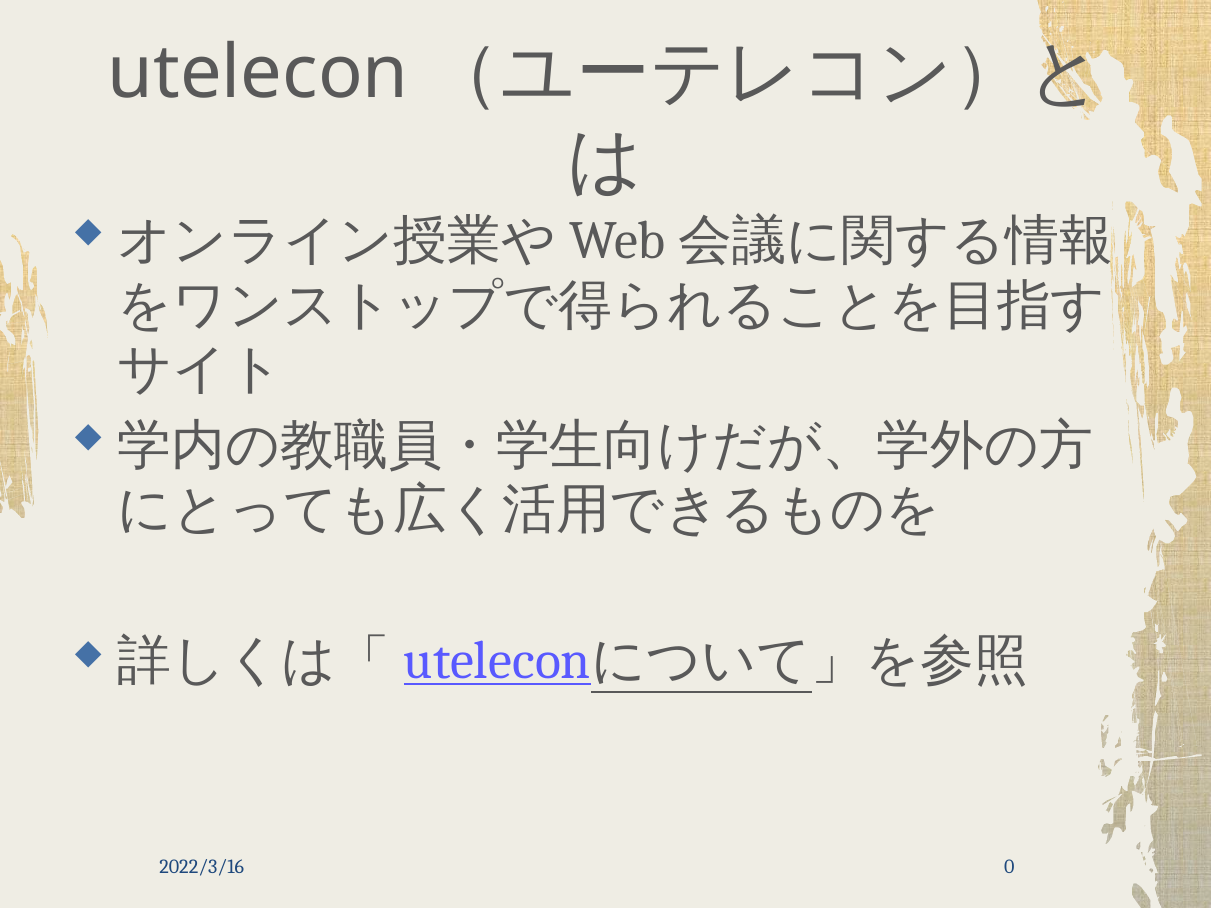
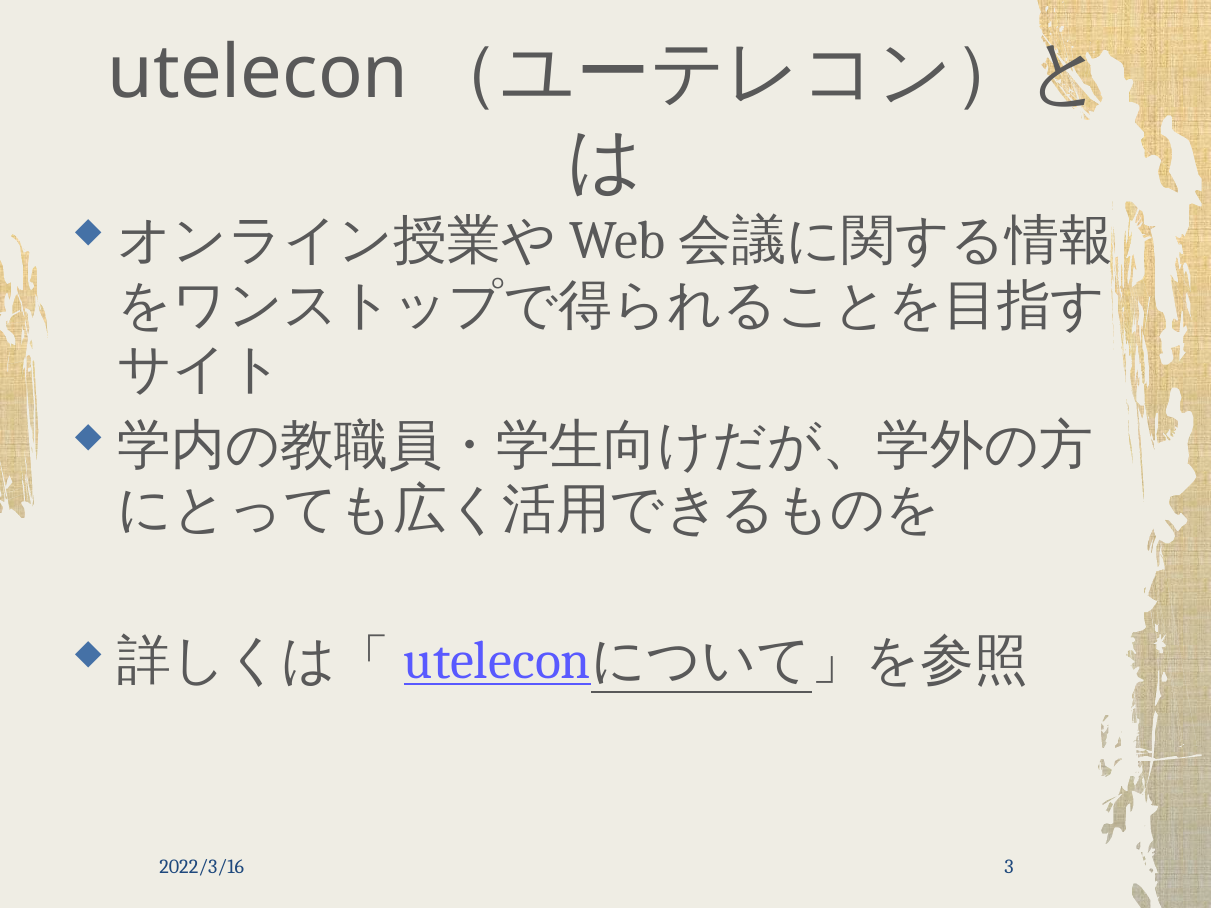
0: 0 -> 3
